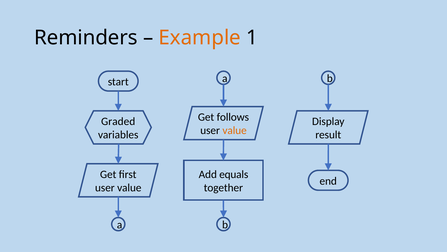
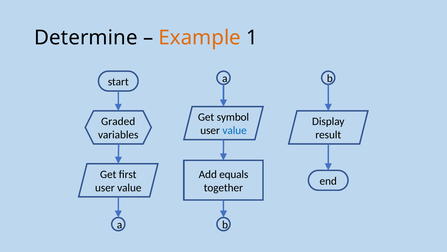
Reminders: Reminders -> Determine
follows: follows -> symbol
value at (235, 130) colour: orange -> blue
